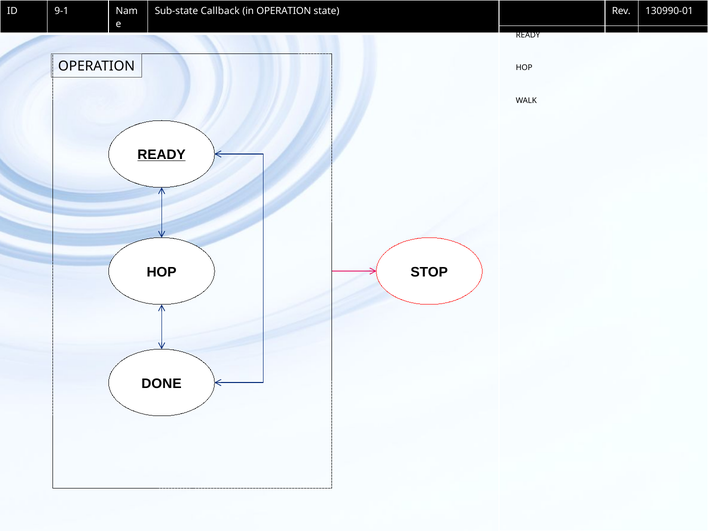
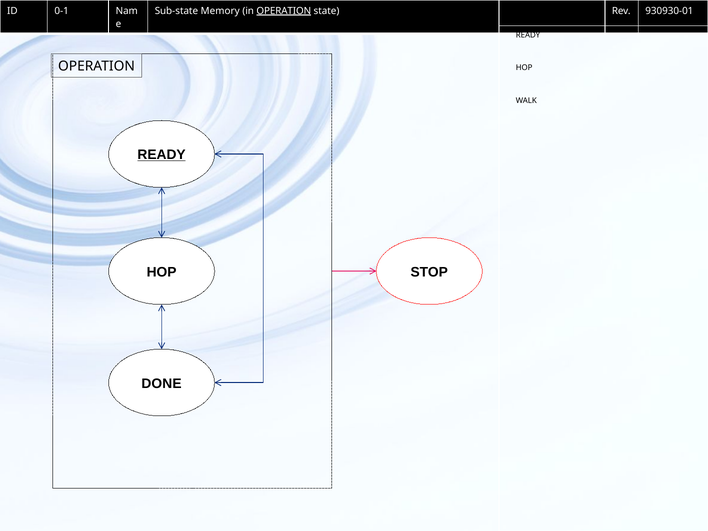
9-1: 9-1 -> 0-1
Callback: Callback -> Memory
OPERATION at (284, 11) underline: none -> present
130990-01: 130990-01 -> 930930-01
